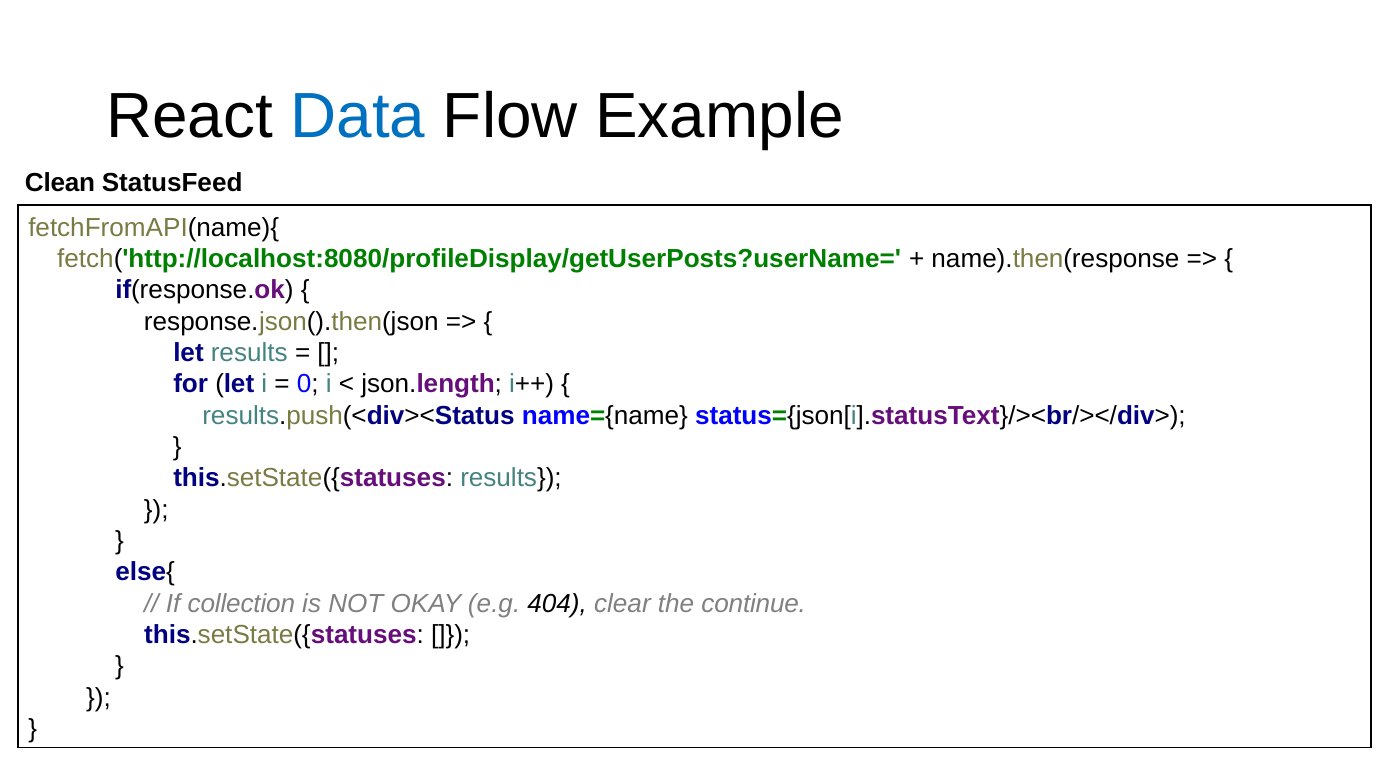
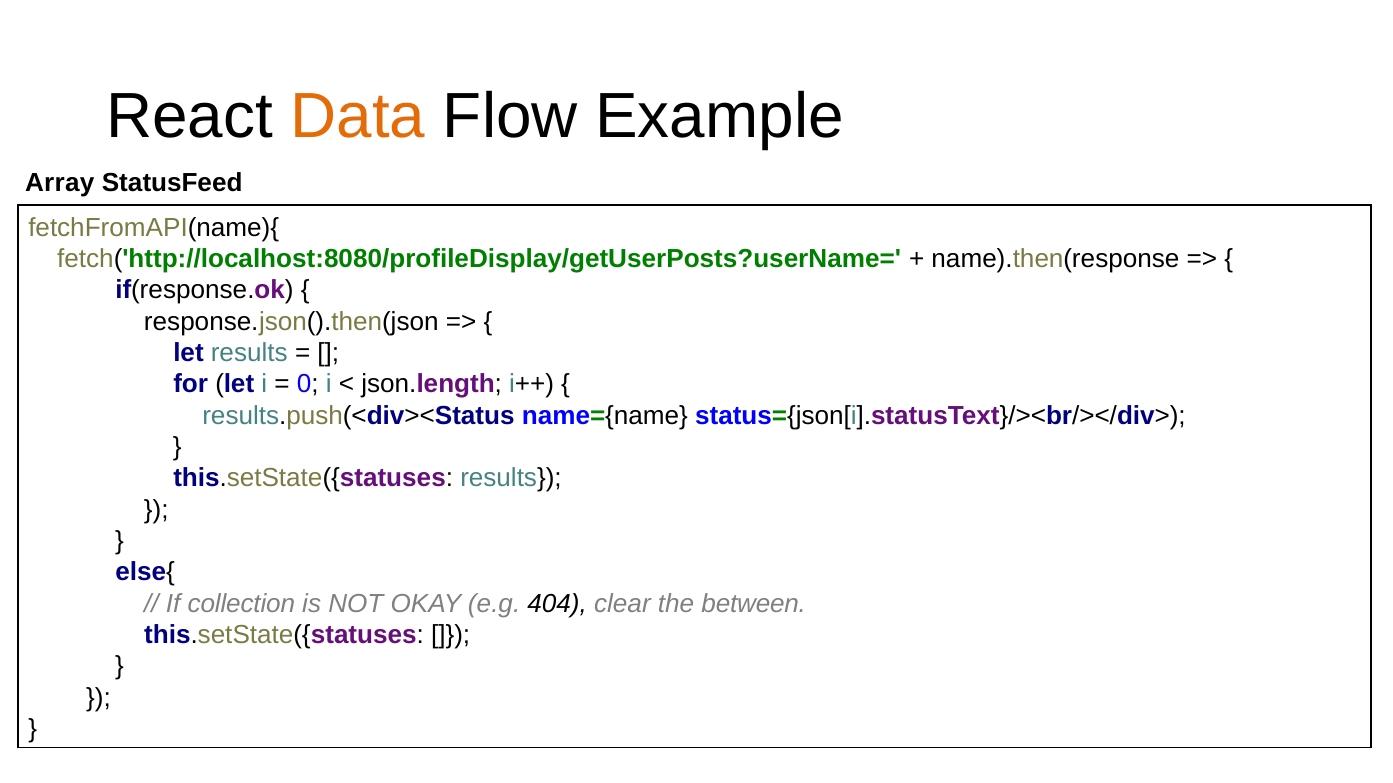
Data colour: blue -> orange
Clean: Clean -> Array
continue: continue -> between
